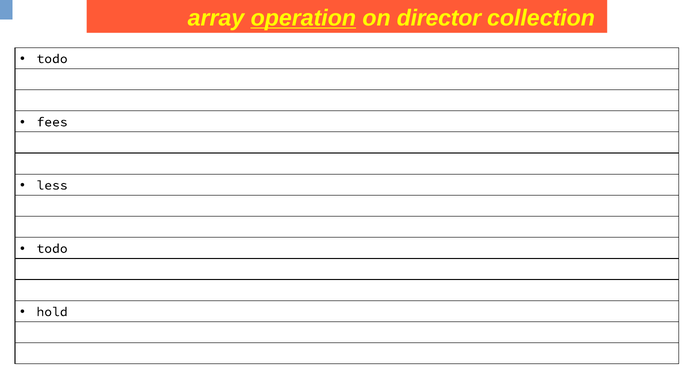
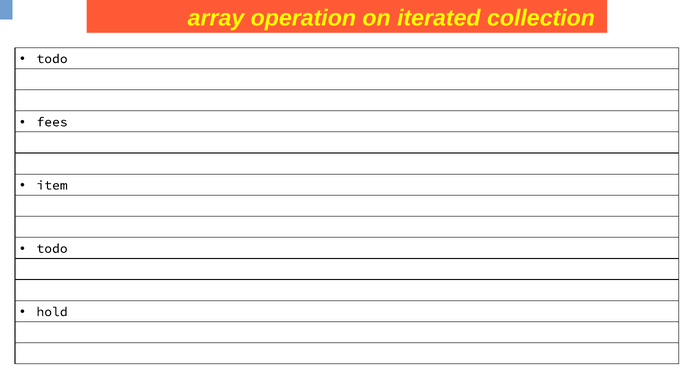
operation underline: present -> none
director: director -> iterated
less: less -> item
